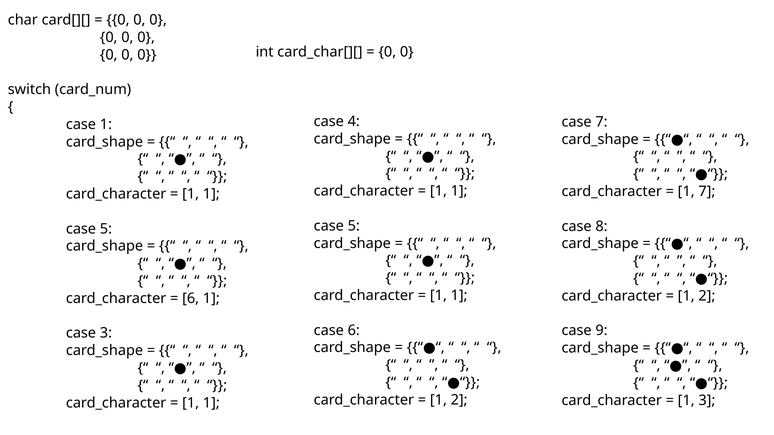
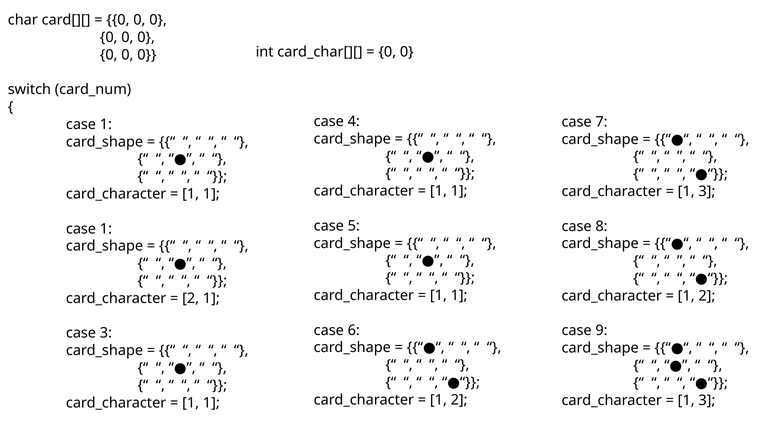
7 at (707, 192): 7 -> 3
5 at (106, 229): 5 -> 1
6 at (191, 299): 6 -> 2
